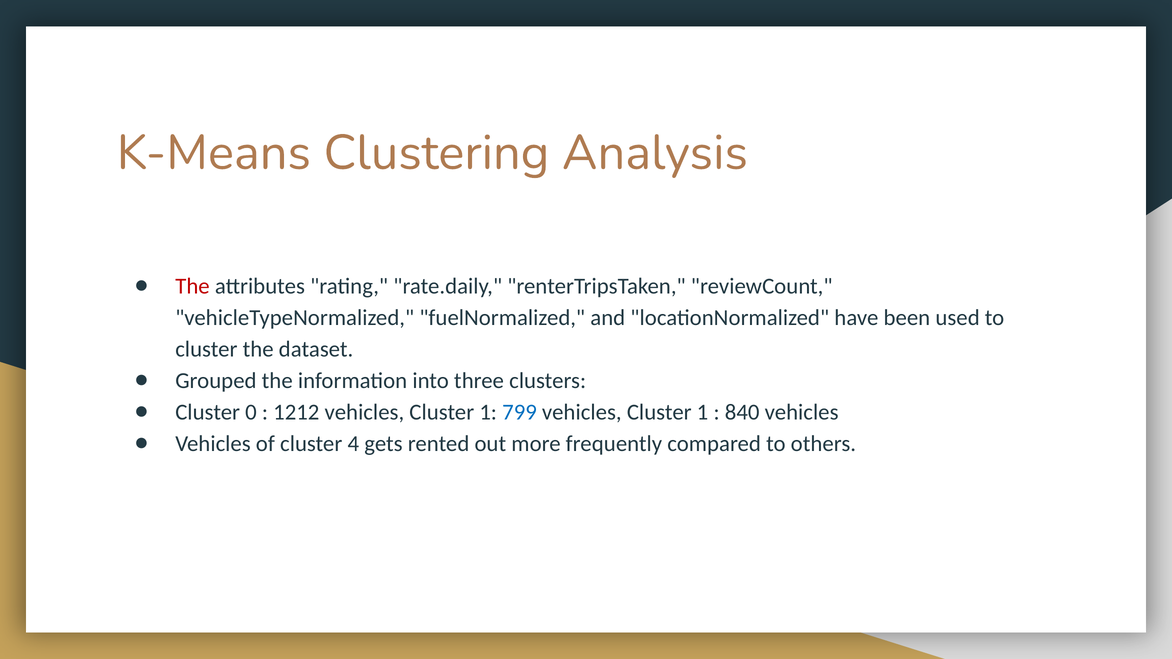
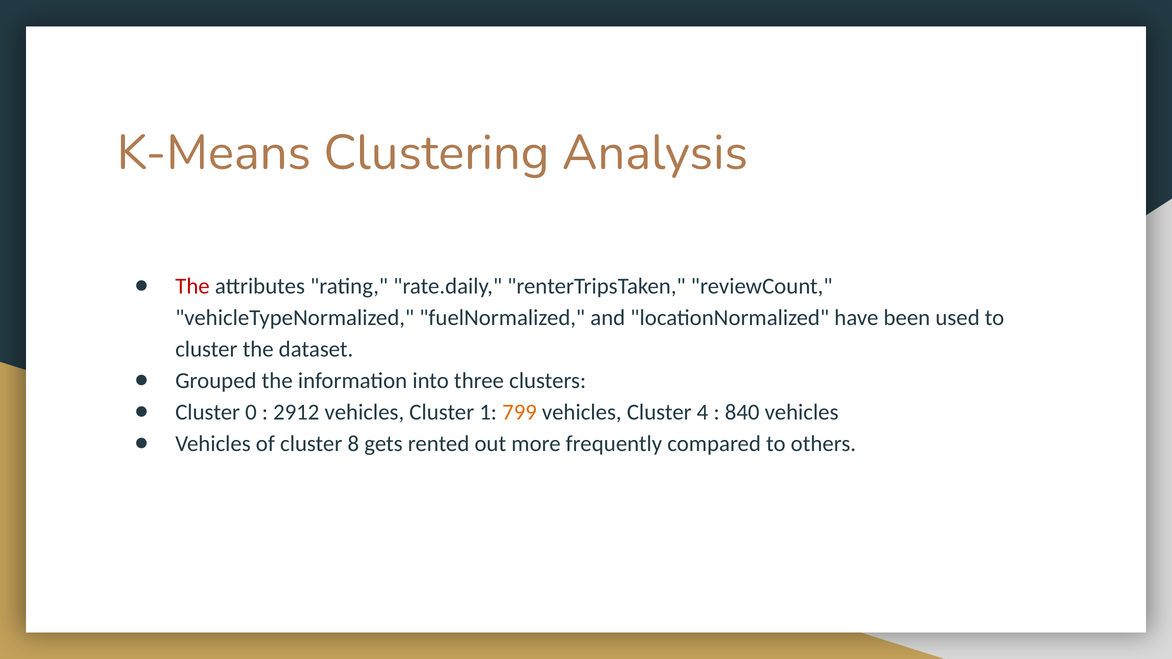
1212: 1212 -> 2912
799 colour: blue -> orange
1 at (703, 412): 1 -> 4
4: 4 -> 8
